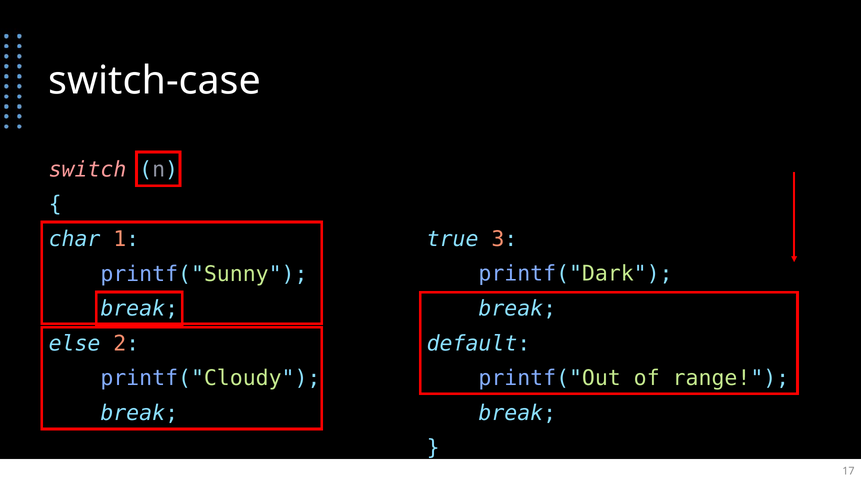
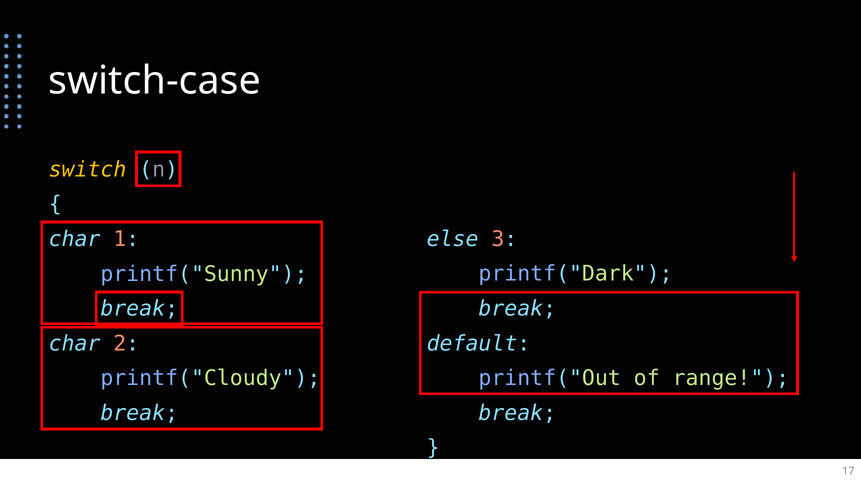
switch colour: pink -> yellow
true: true -> else
else at (75, 344): else -> char
